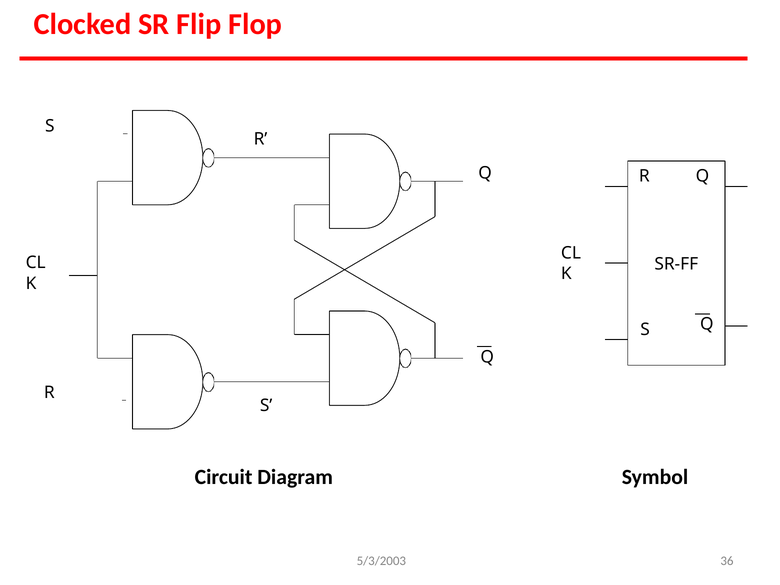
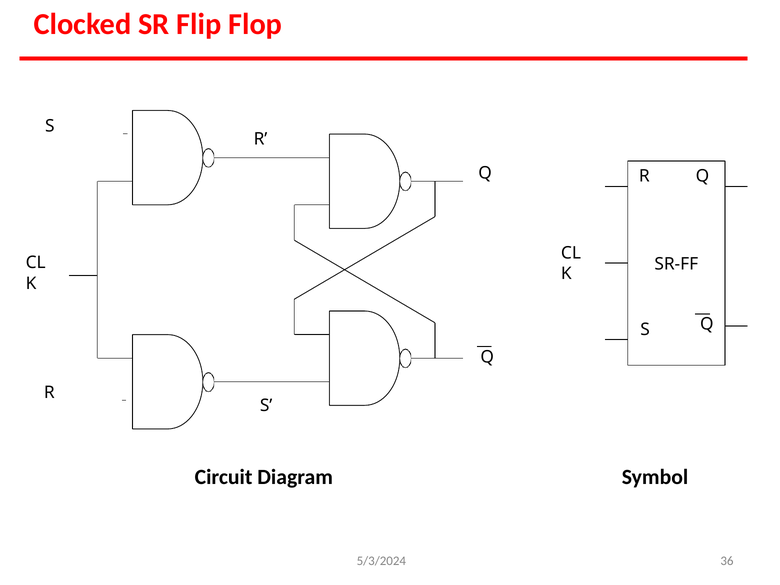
5/3/2003: 5/3/2003 -> 5/3/2024
